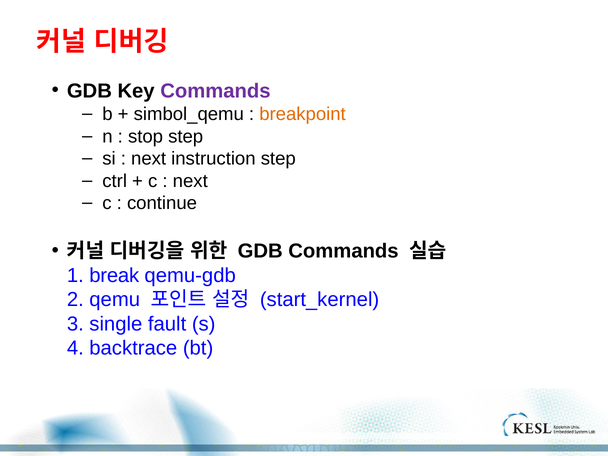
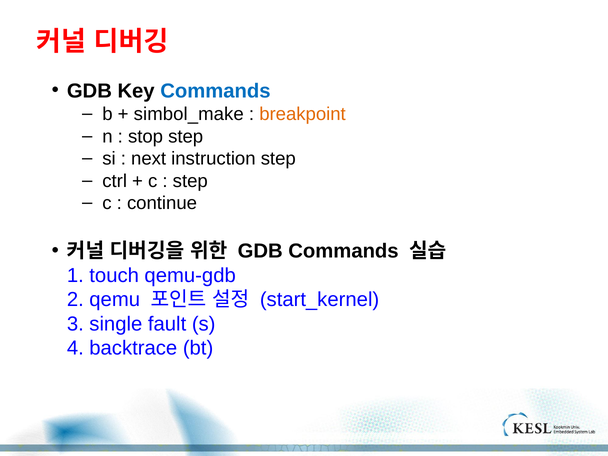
Commands at (215, 91) colour: purple -> blue
simbol_qemu: simbol_qemu -> simbol_make
next at (190, 181): next -> step
break: break -> touch
